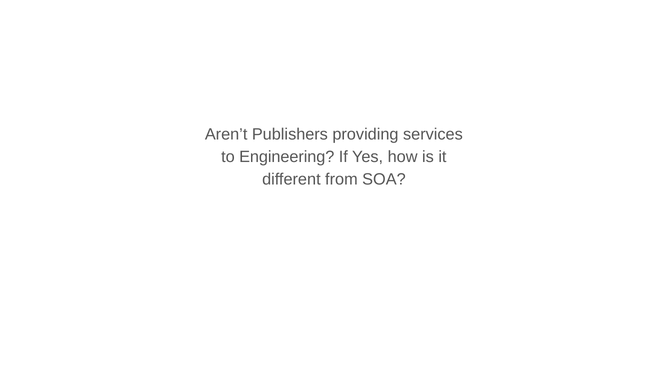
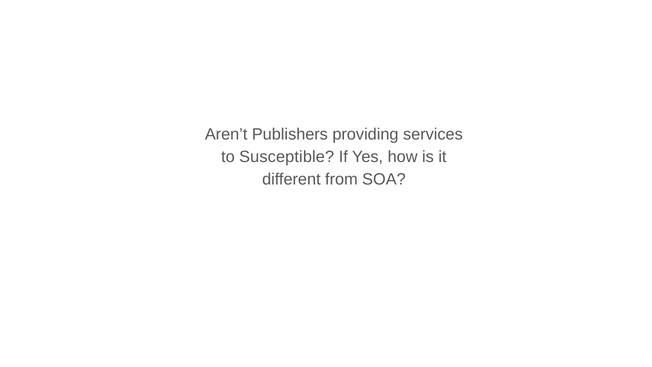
Engineering: Engineering -> Susceptible
